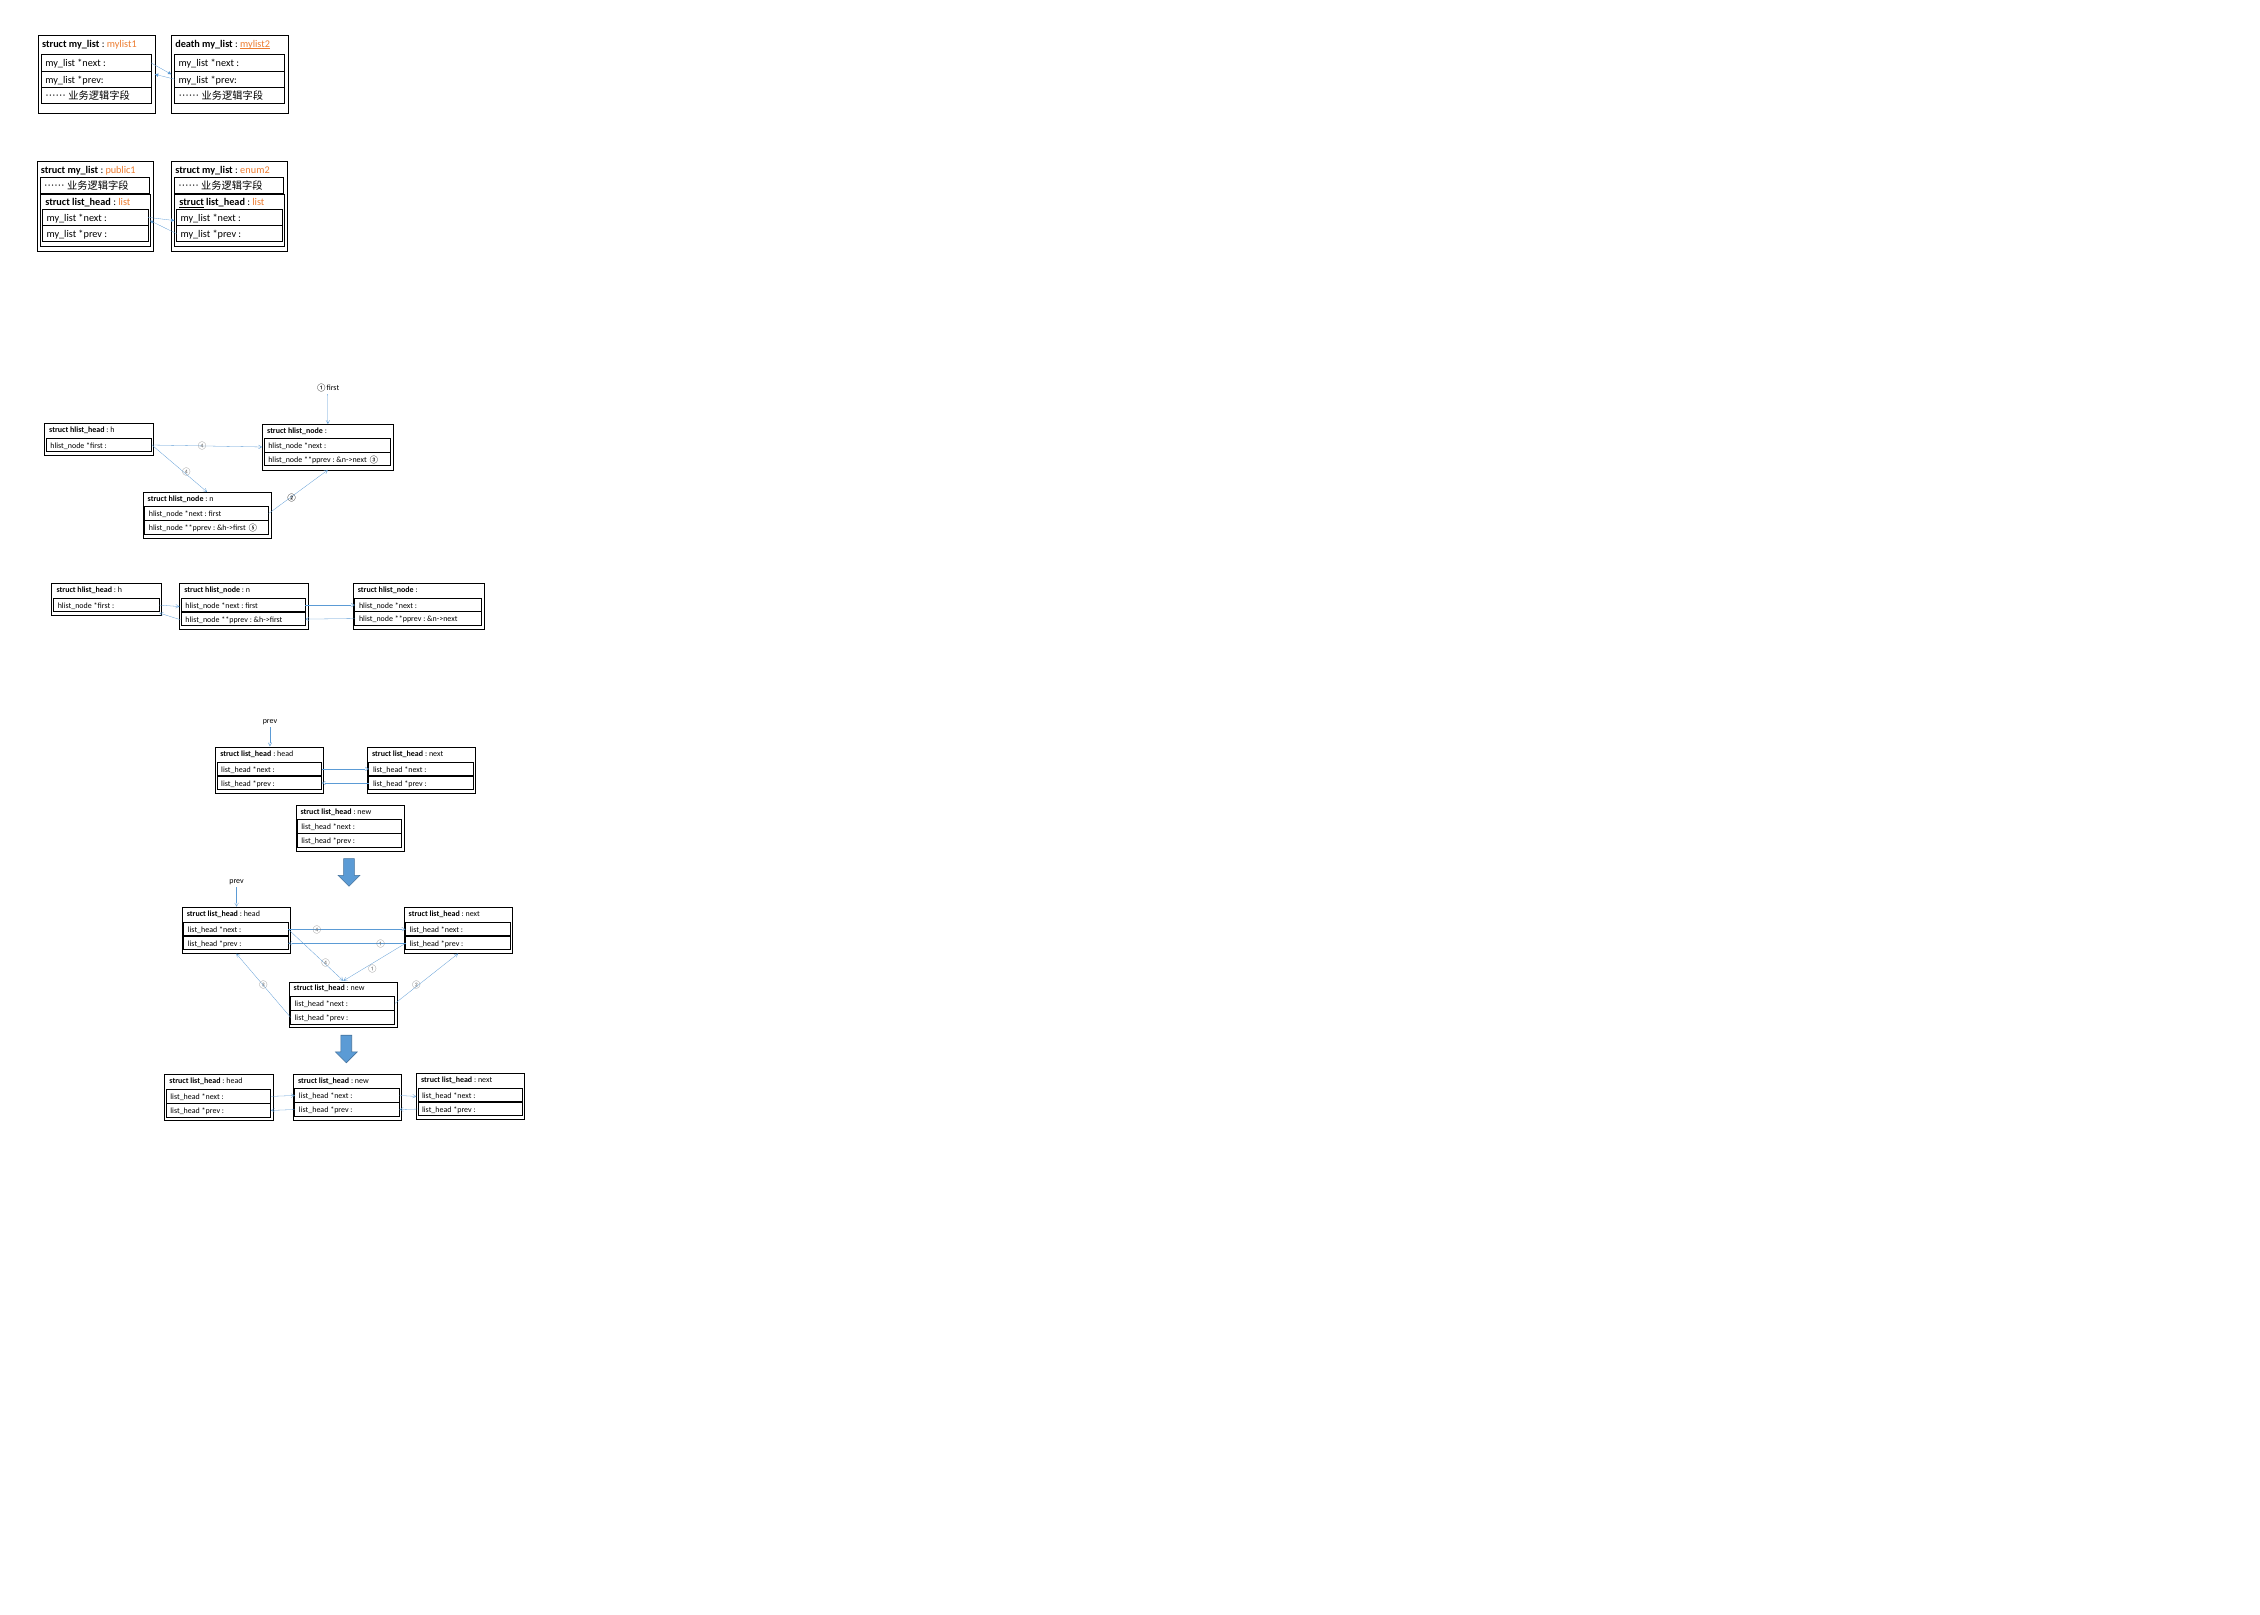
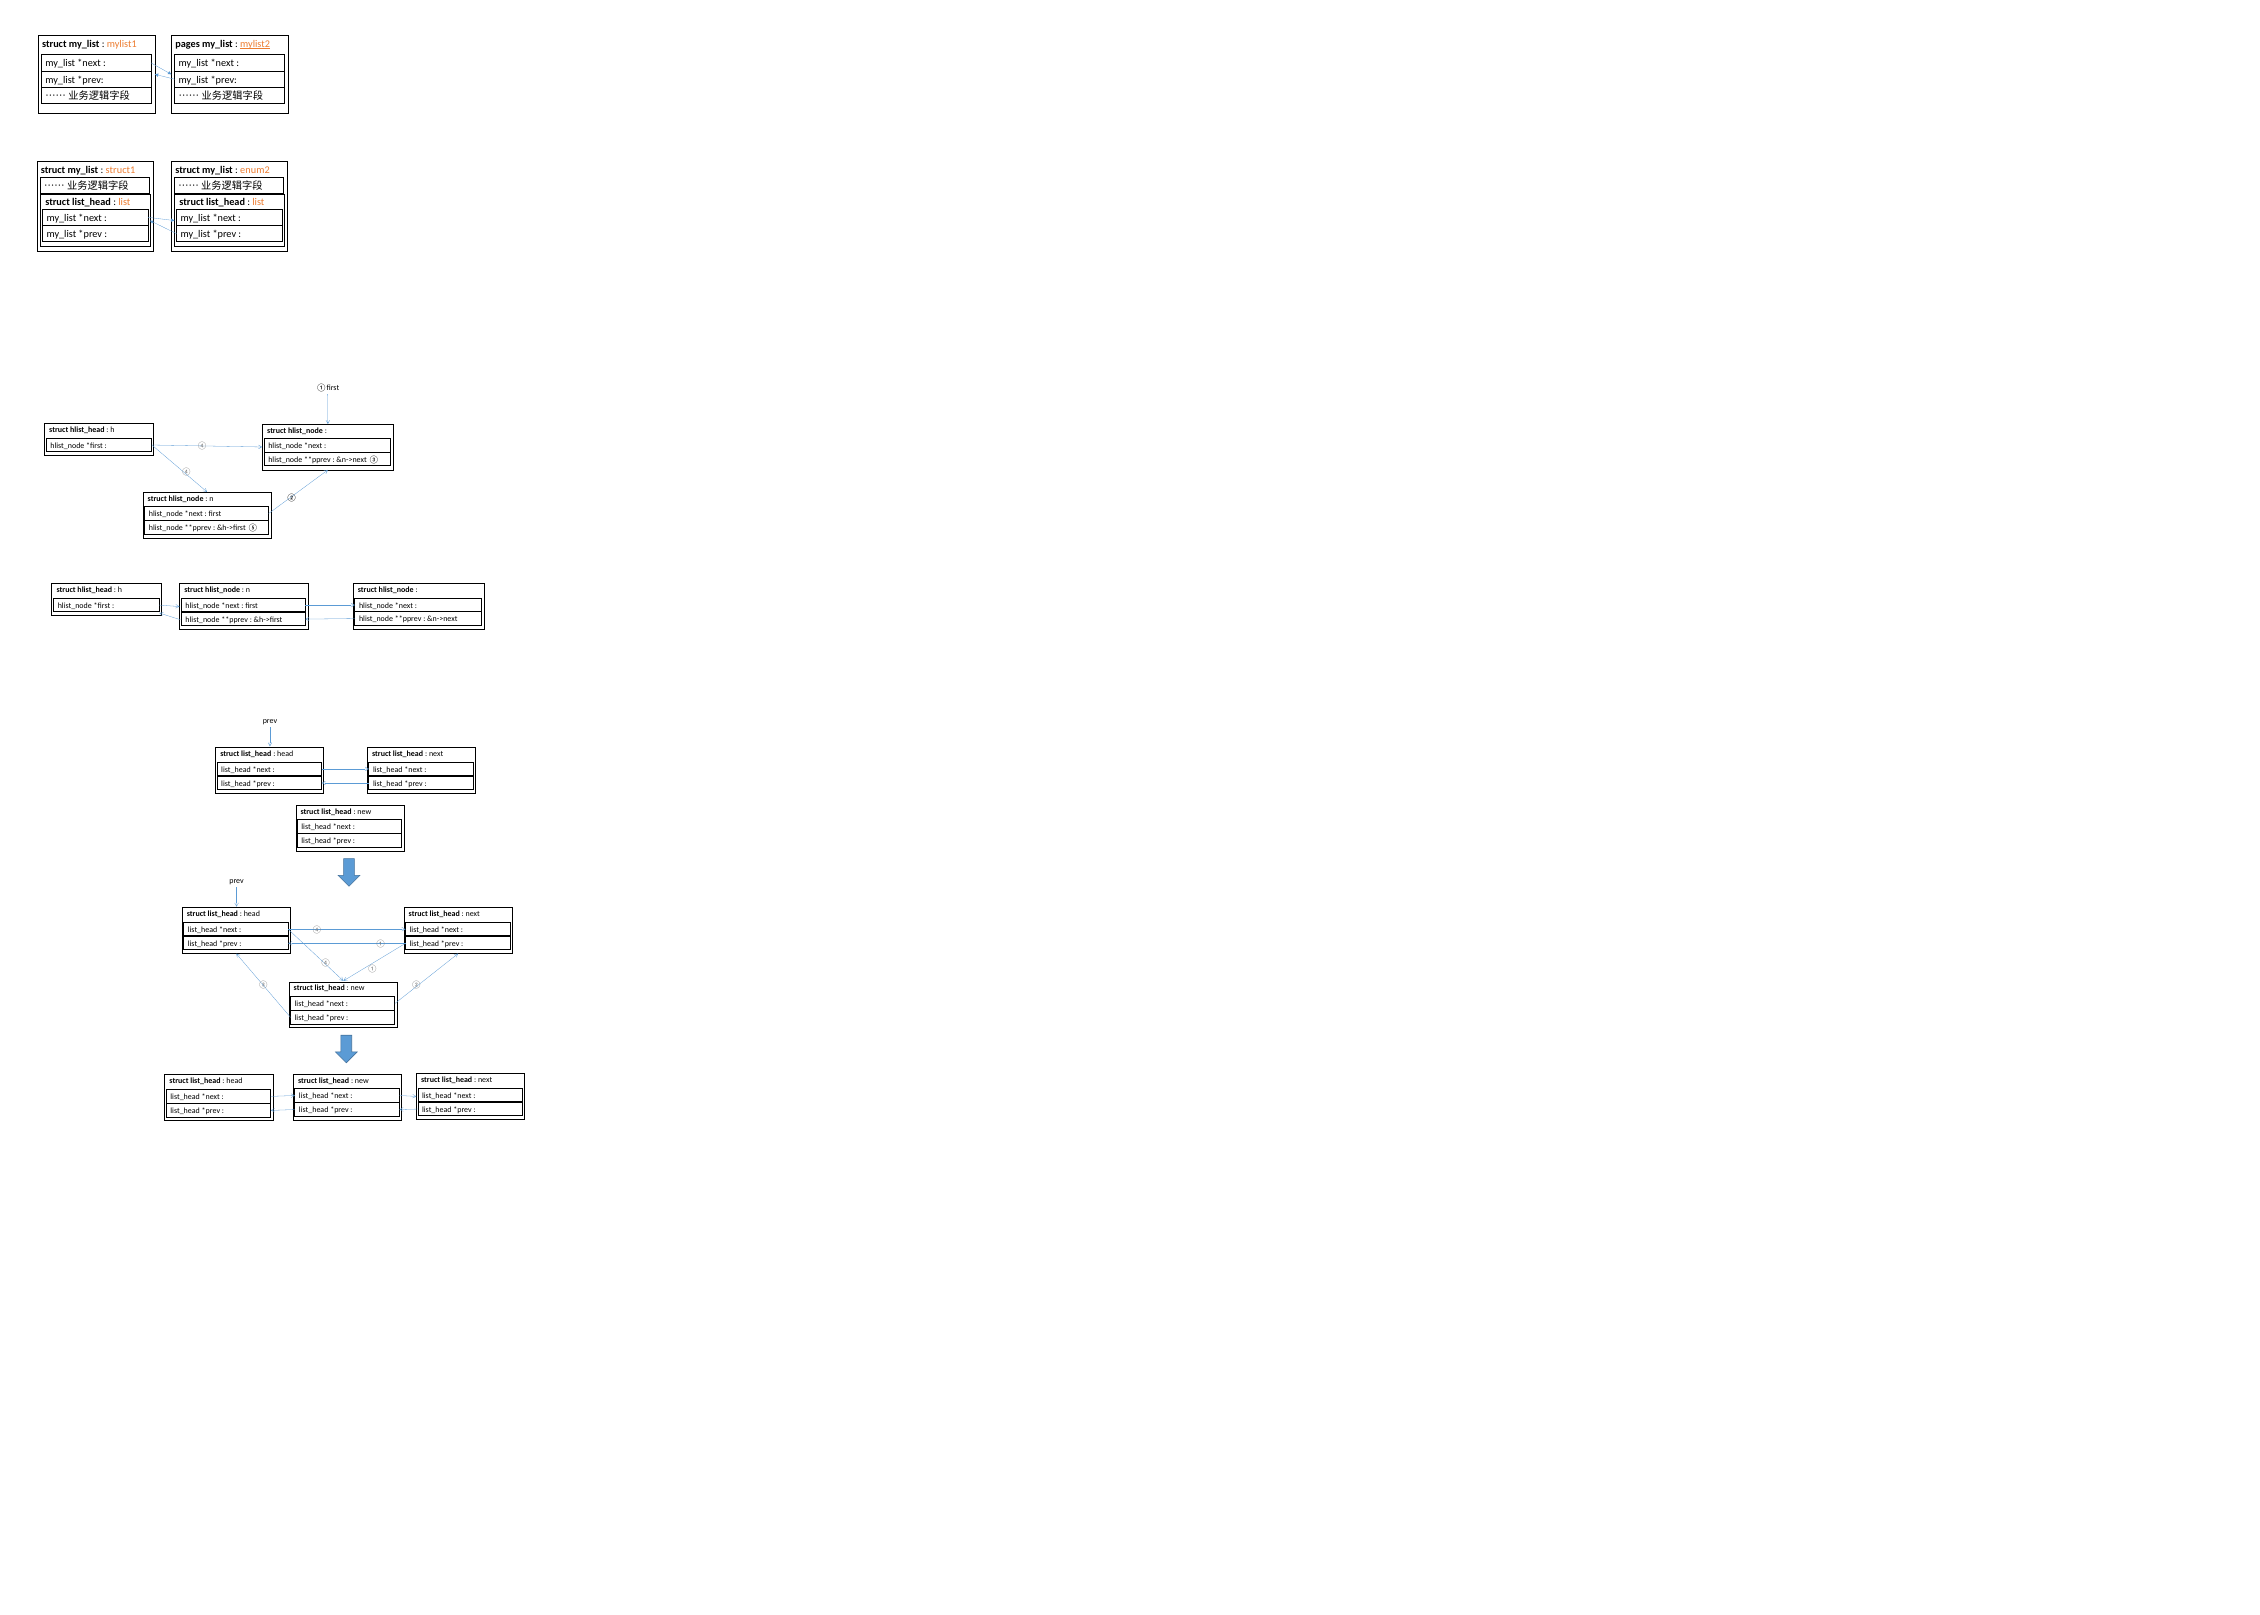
death: death -> pages
public1: public1 -> struct1
struct at (192, 202) underline: present -> none
